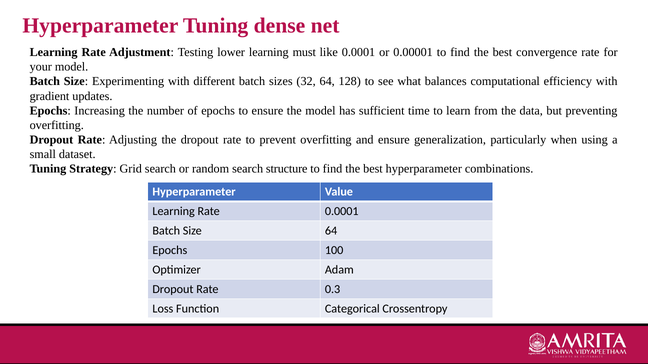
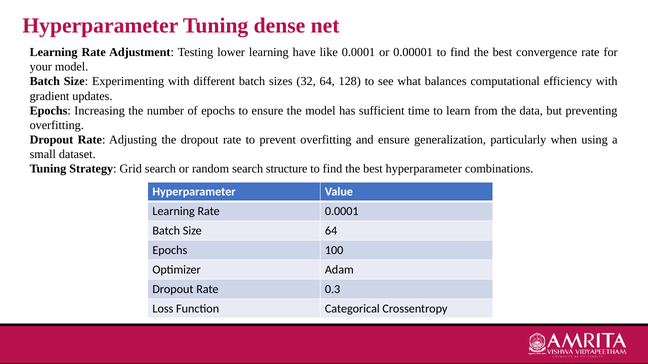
must: must -> have
